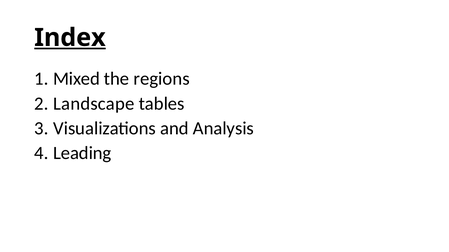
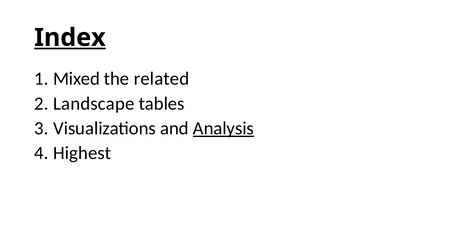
regions: regions -> related
Analysis underline: none -> present
Leading: Leading -> Highest
